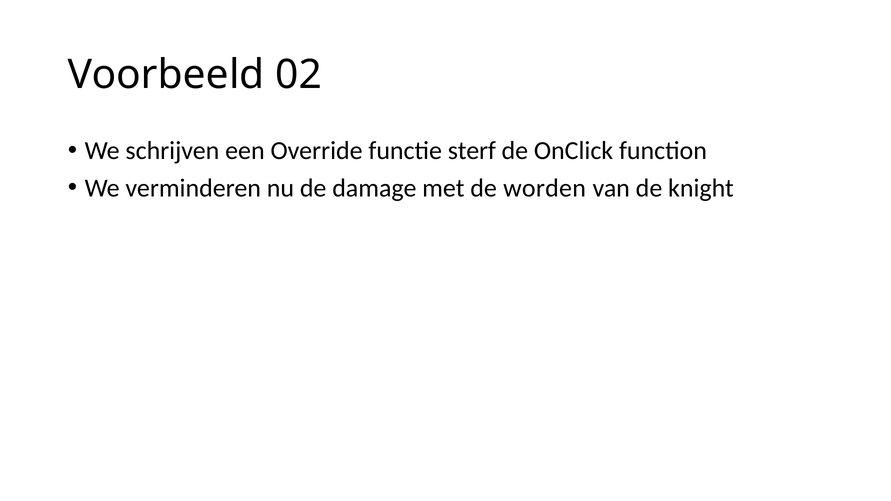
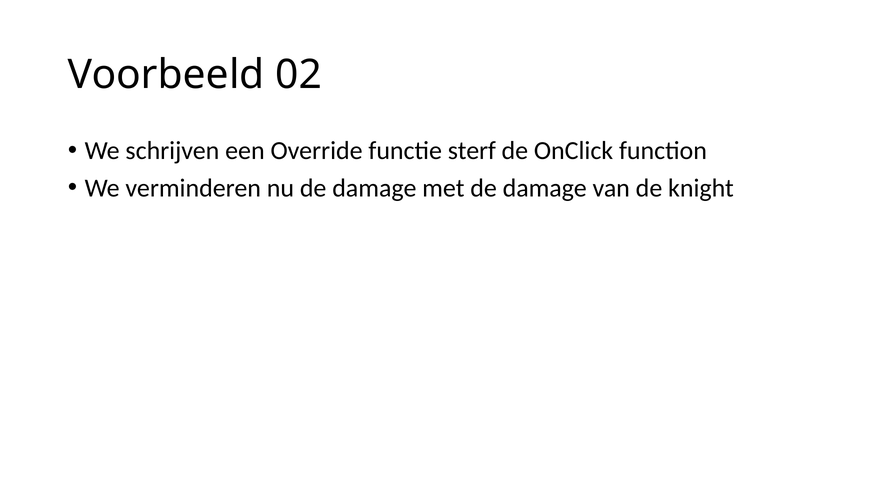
met de worden: worden -> damage
